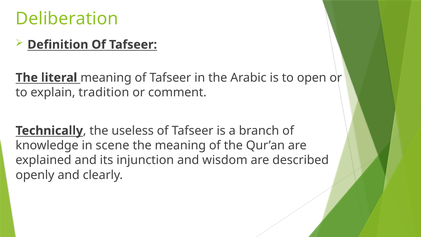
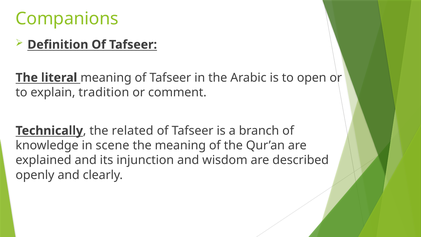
Deliberation: Deliberation -> Companions
useless: useless -> related
